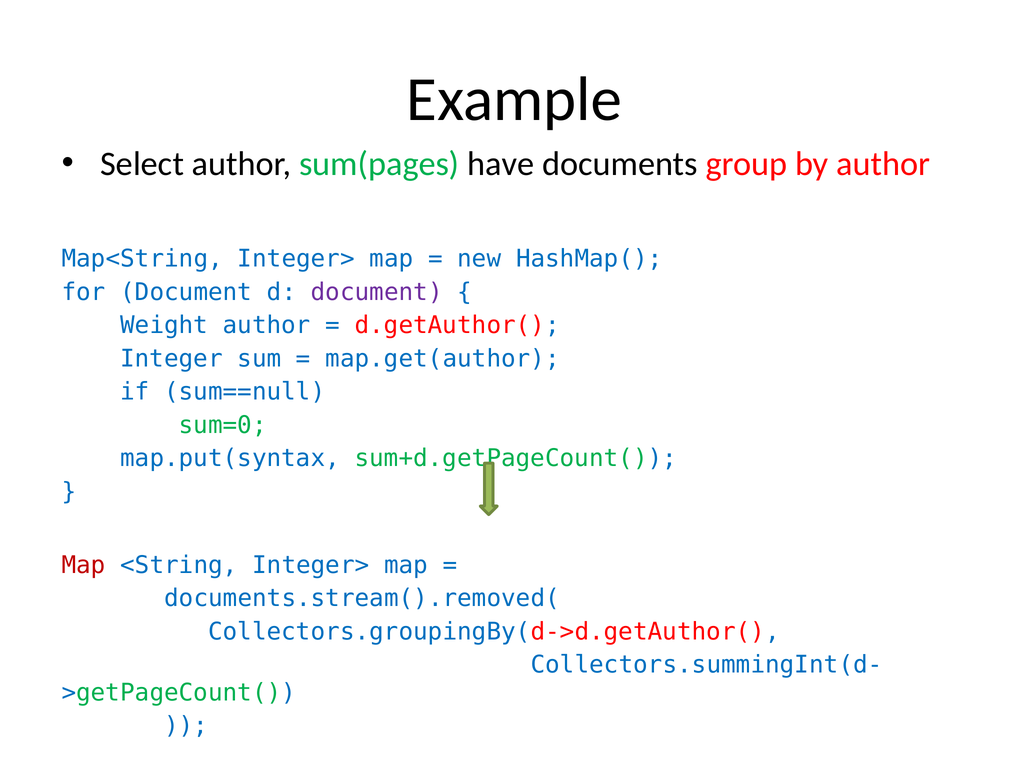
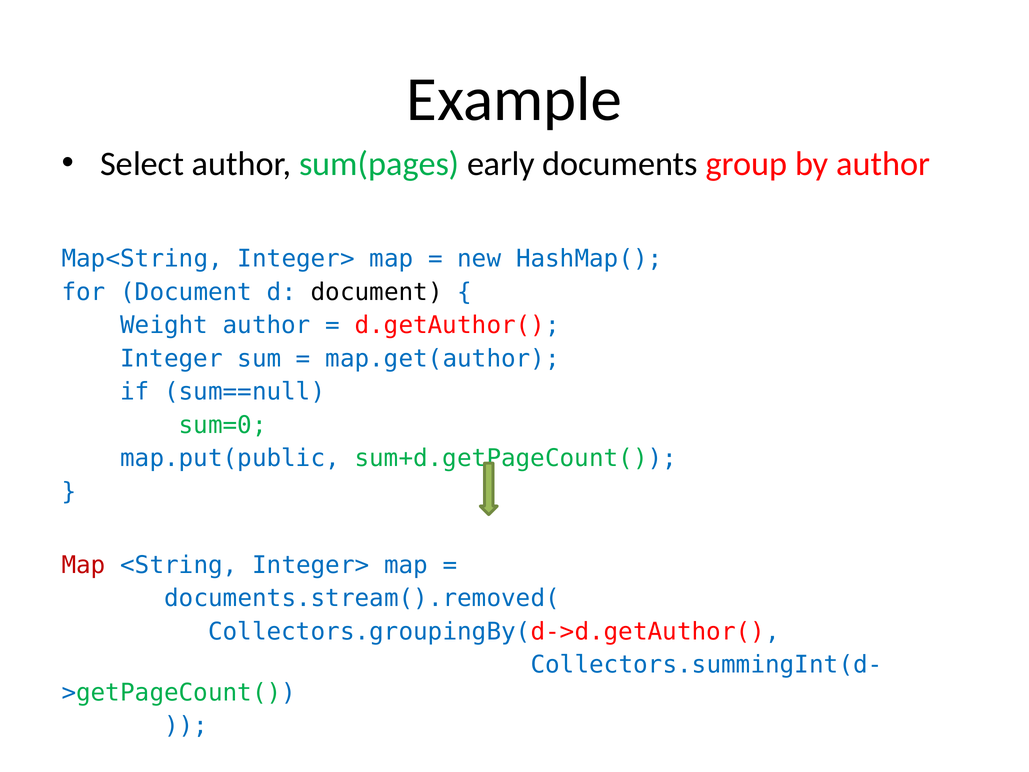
have: have -> early
document at (377, 292) colour: purple -> black
map.put(syntax: map.put(syntax -> map.put(public
